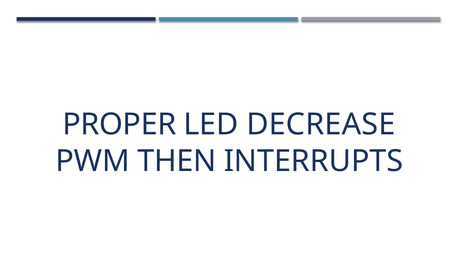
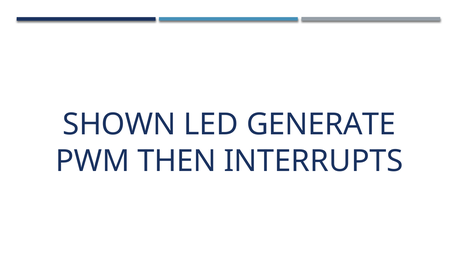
PROPER: PROPER -> SHOWN
DECREASE: DECREASE -> GENERATE
